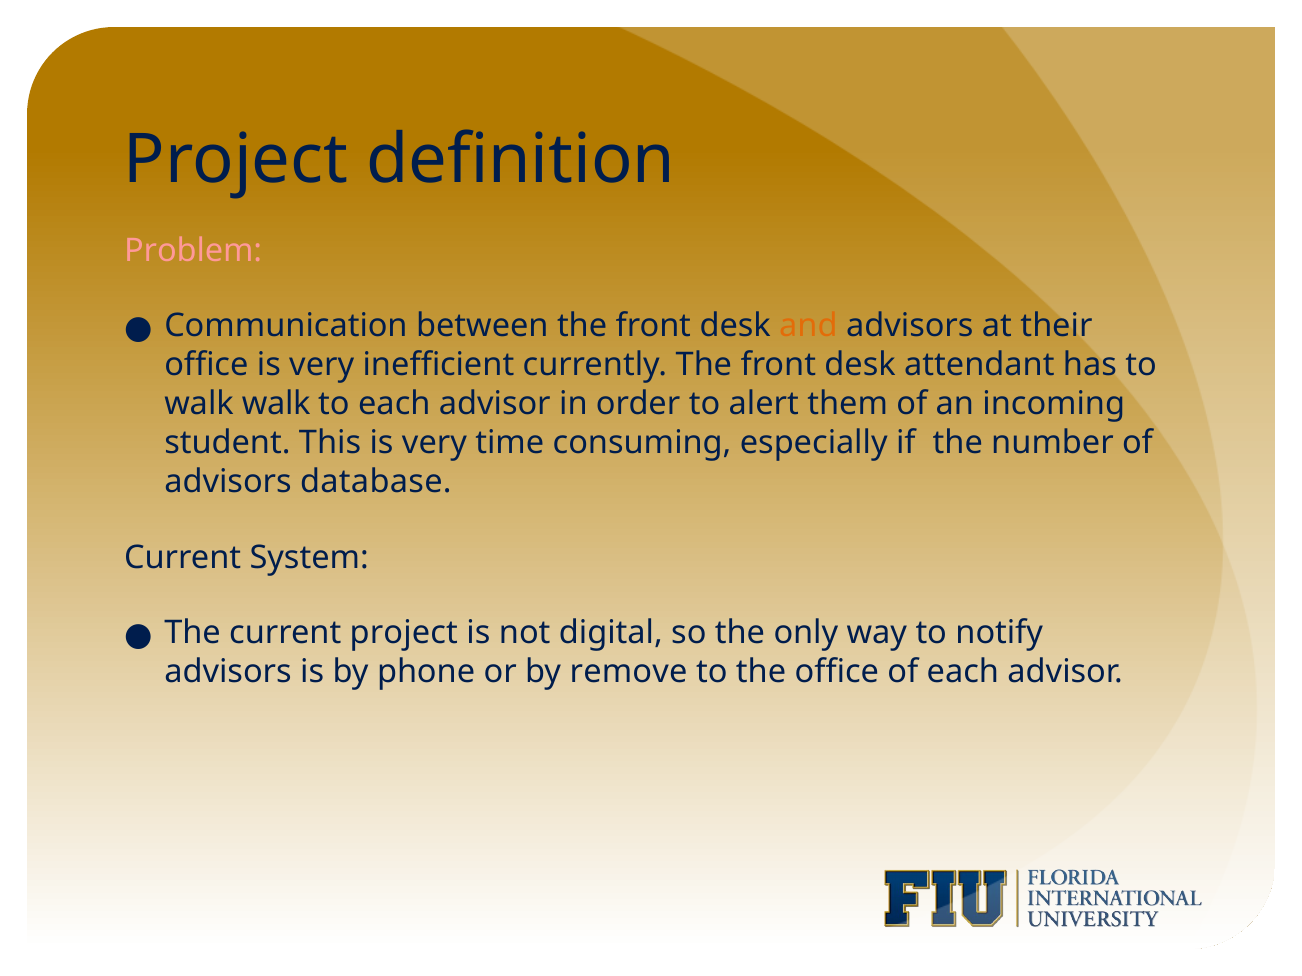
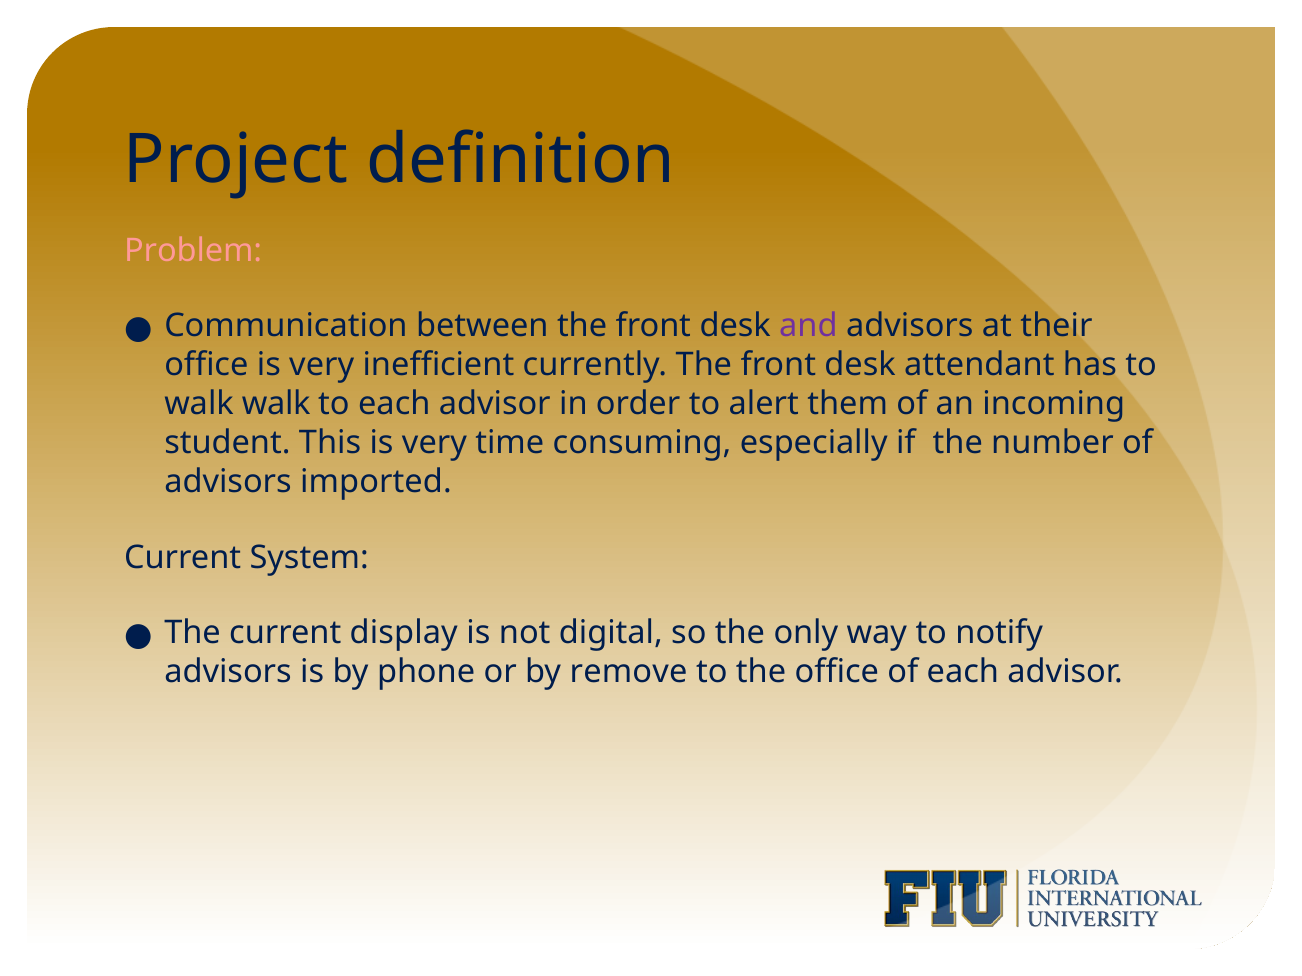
and colour: orange -> purple
database: database -> imported
current project: project -> display
